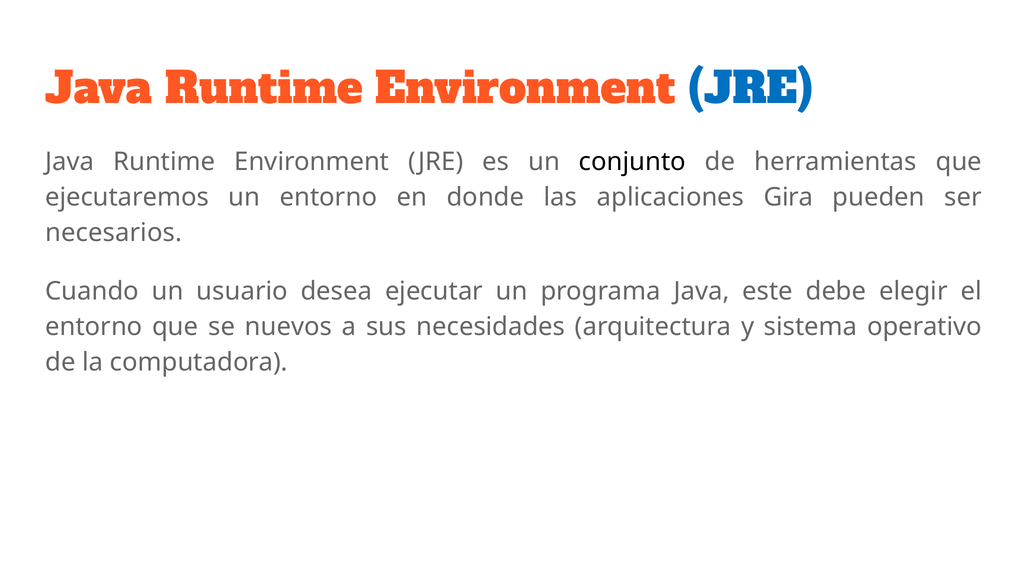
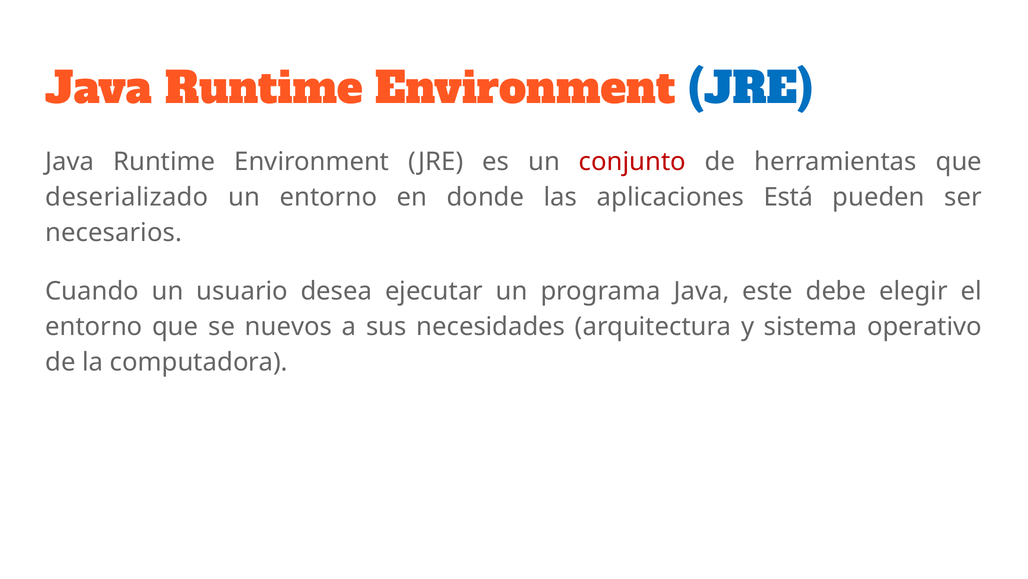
conjunto colour: black -> red
ejecutaremos: ejecutaremos -> deserializado
Gira: Gira -> Está
